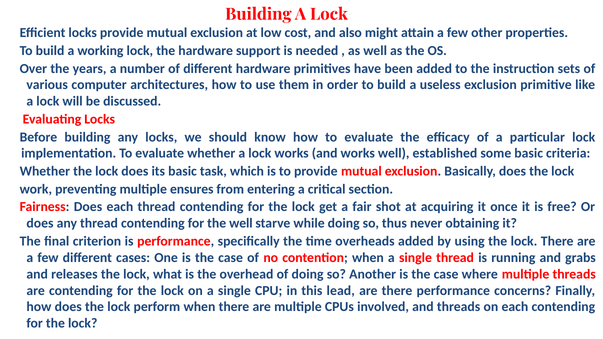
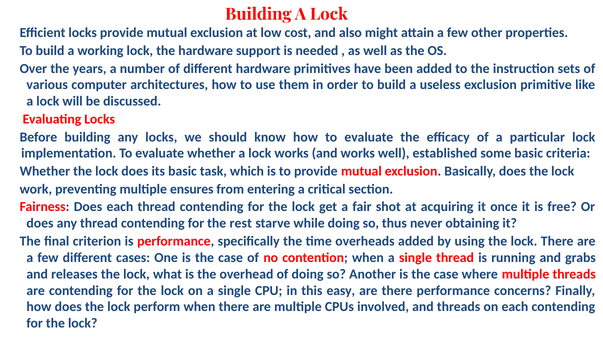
the well: well -> rest
lead: lead -> easy
